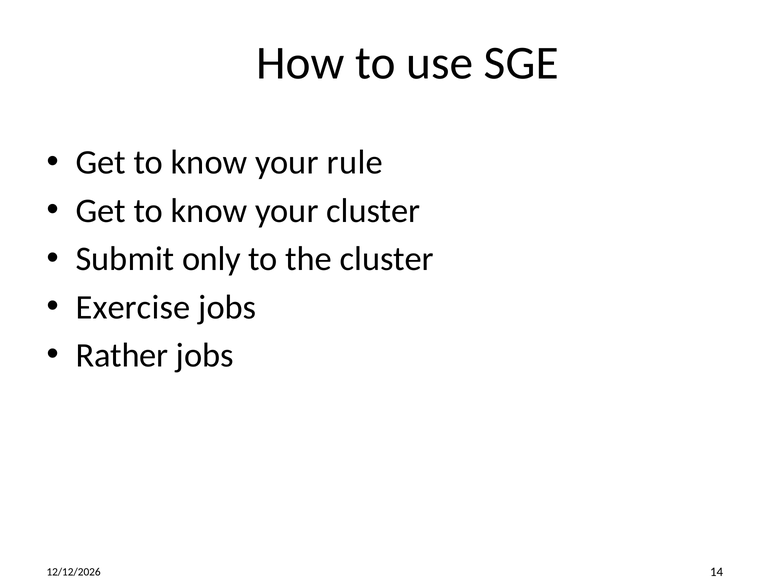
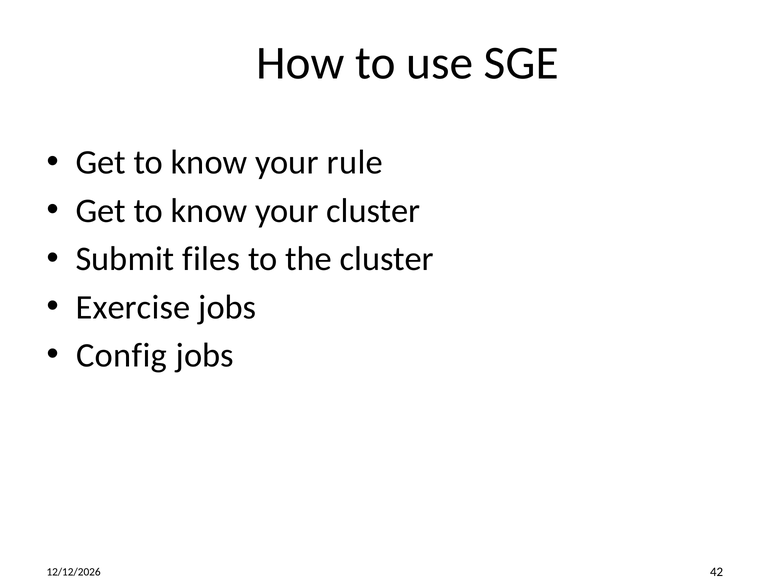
only: only -> files
Rather: Rather -> Config
14: 14 -> 42
